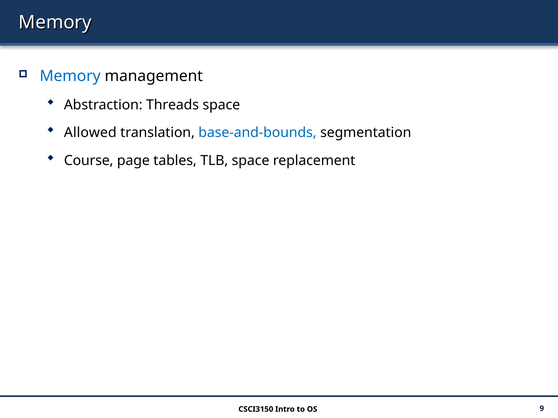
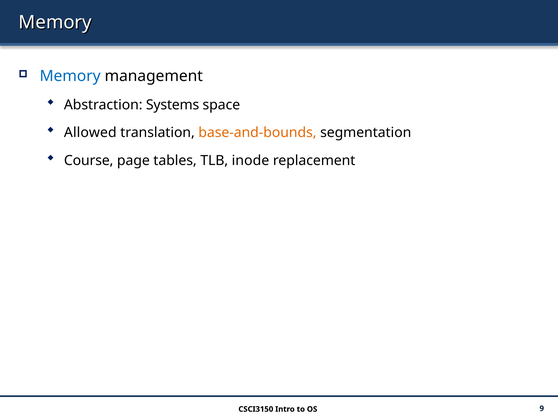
Threads: Threads -> Systems
base-and-bounds colour: blue -> orange
TLB space: space -> inode
